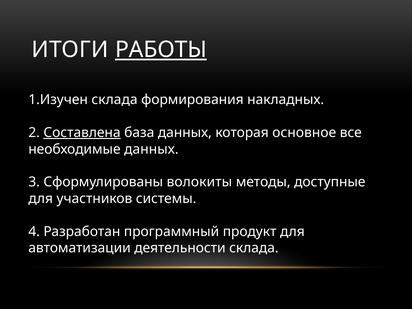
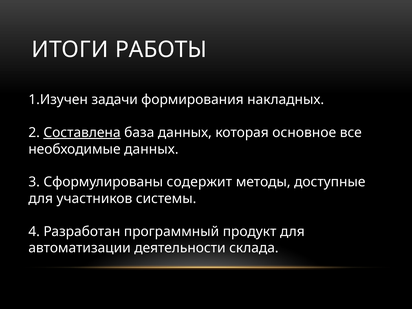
РАБОТЫ underline: present -> none
1.Изучен склада: склада -> задачи
волокиты: волокиты -> содержит
